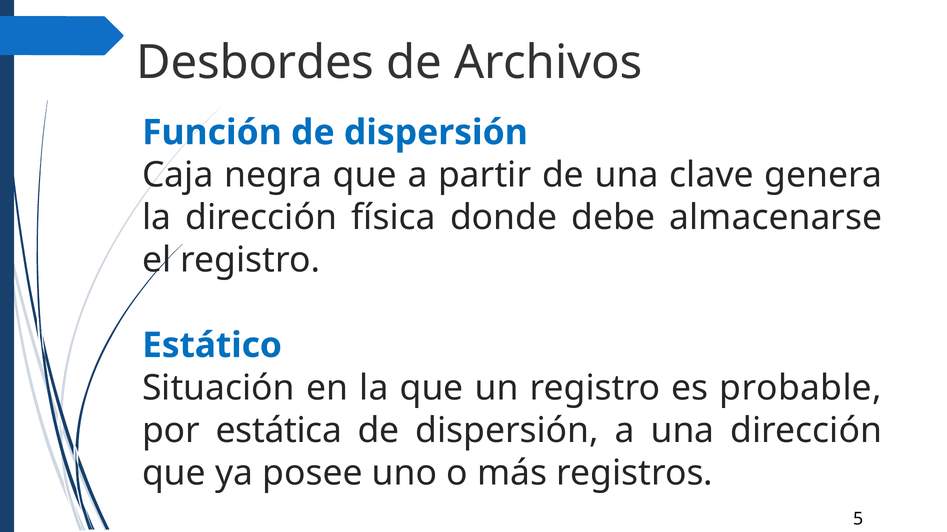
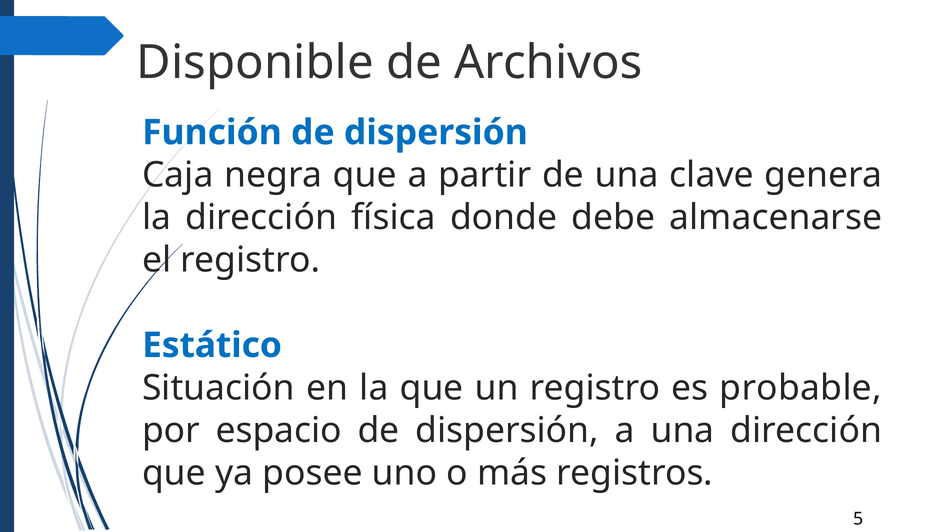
Desbordes: Desbordes -> Disponible
estática: estática -> espacio
